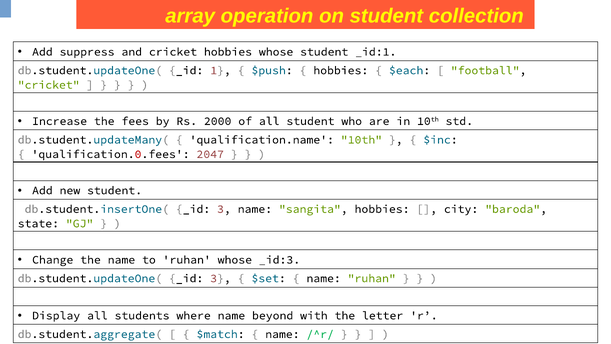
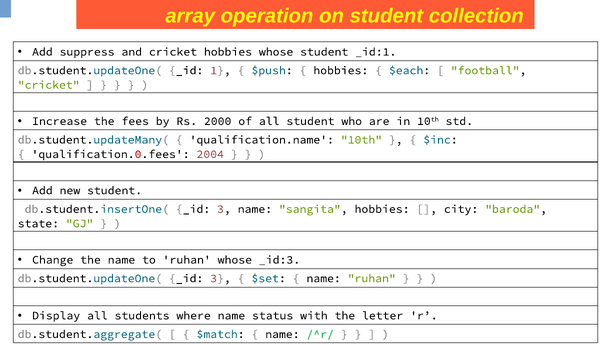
2047: 2047 -> 2004
beyond: beyond -> status
